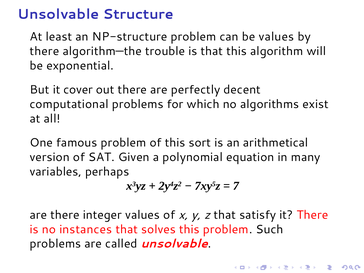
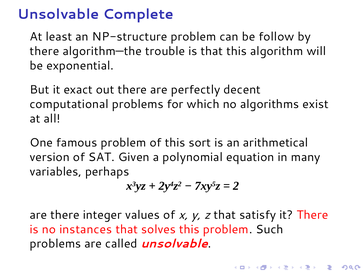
Structure: Structure -> Complete
be values: values -> follow
cover: cover -> exact
7: 7 -> 2
